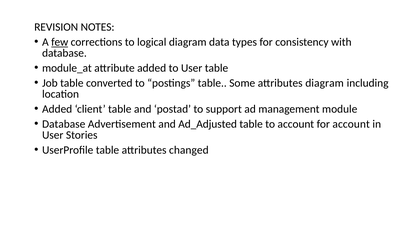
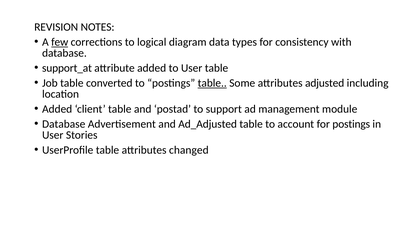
module_at: module_at -> support_at
table at (212, 83) underline: none -> present
attributes diagram: diagram -> adjusted
for account: account -> postings
